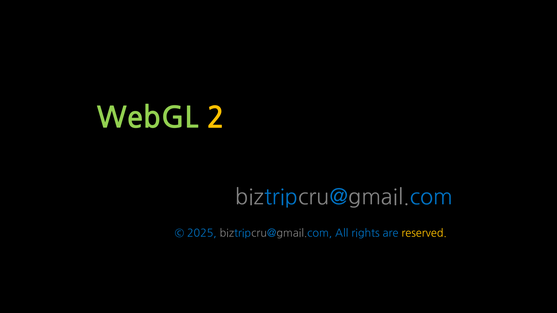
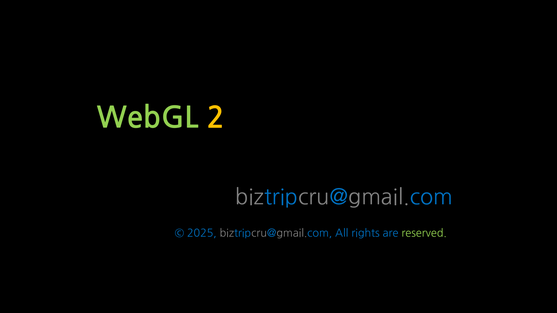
reserved colour: yellow -> light green
